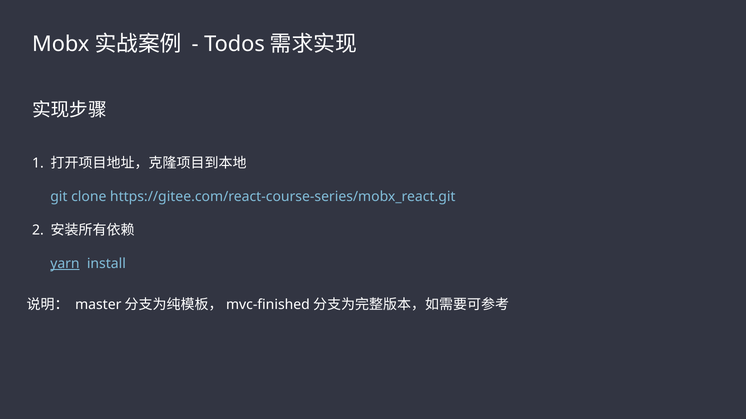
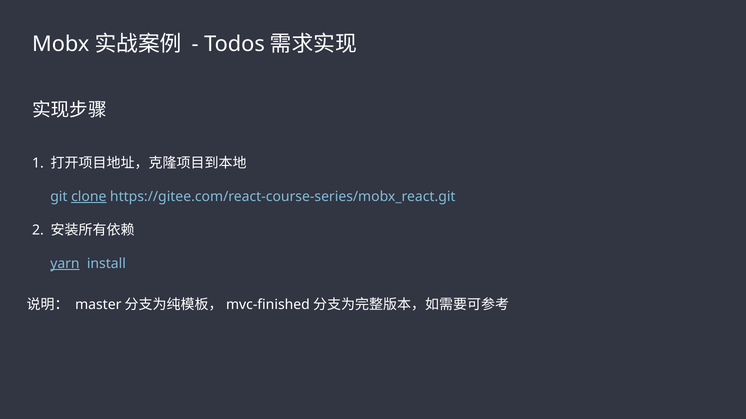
clone underline: none -> present
